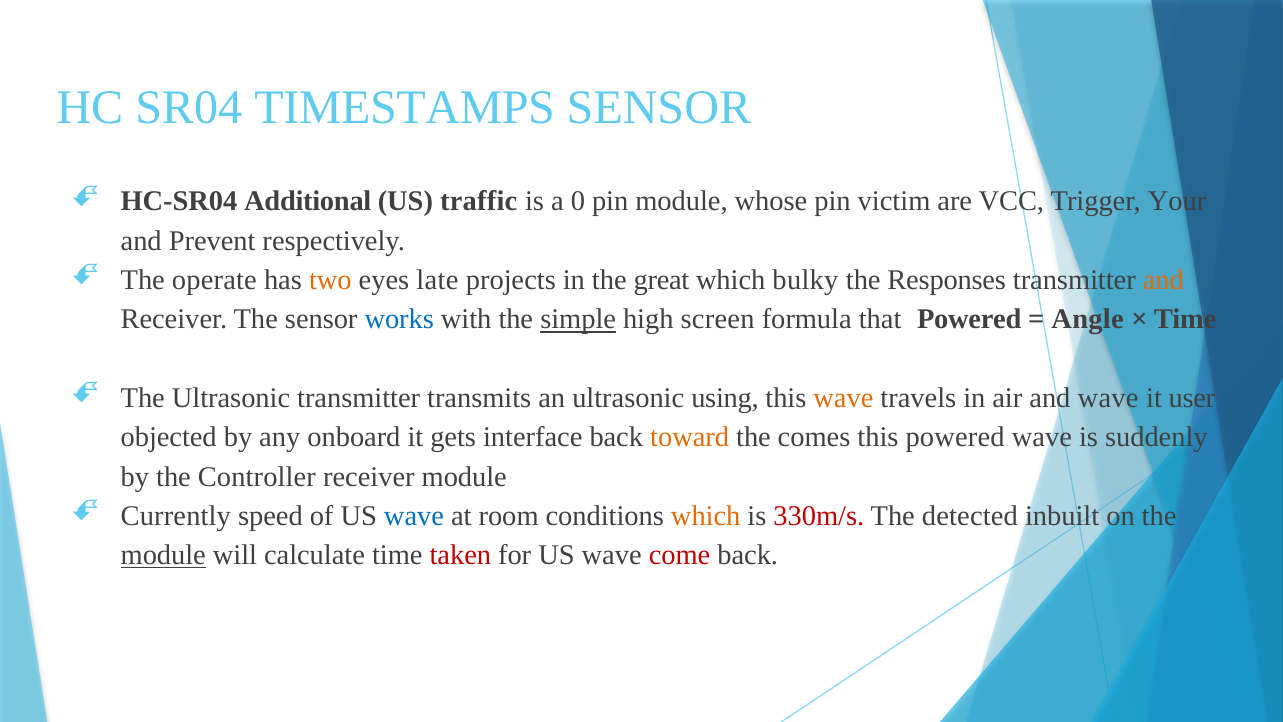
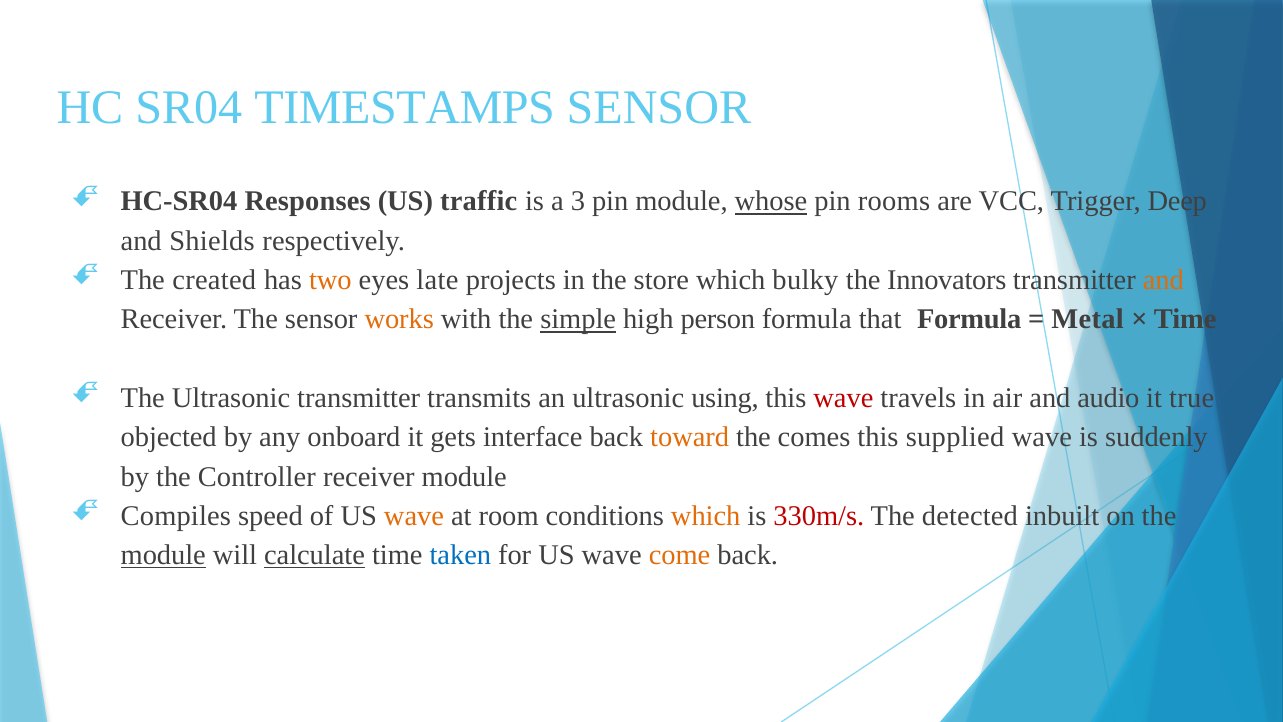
Additional: Additional -> Responses
0: 0 -> 3
whose underline: none -> present
victim: victim -> rooms
Your: Your -> Deep
Prevent: Prevent -> Shields
operate: operate -> created
great: great -> store
Responses: Responses -> Innovators
works colour: blue -> orange
screen: screen -> person
that Powered: Powered -> Formula
Angle: Angle -> Metal
wave at (843, 398) colour: orange -> red
and wave: wave -> audio
user: user -> true
this powered: powered -> supplied
Currently: Currently -> Compiles
wave at (414, 516) colour: blue -> orange
calculate underline: none -> present
taken colour: red -> blue
come colour: red -> orange
